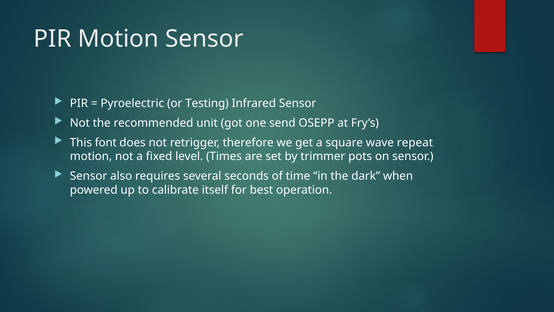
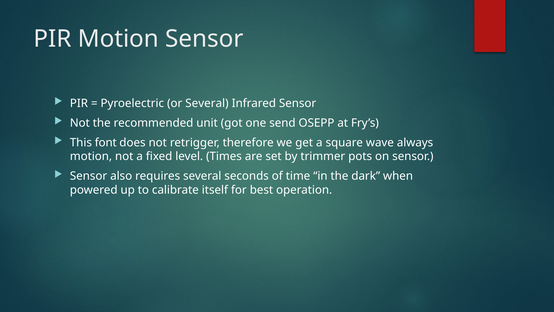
or Testing: Testing -> Several
repeat: repeat -> always
